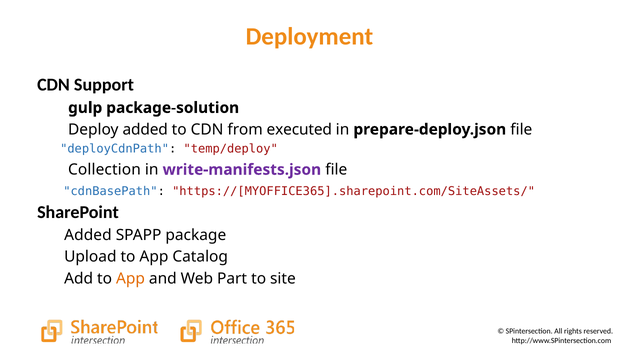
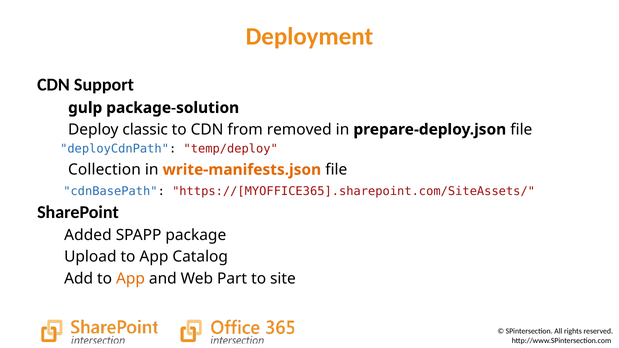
Deploy added: added -> classic
executed: executed -> removed
write-manifests.json colour: purple -> orange
